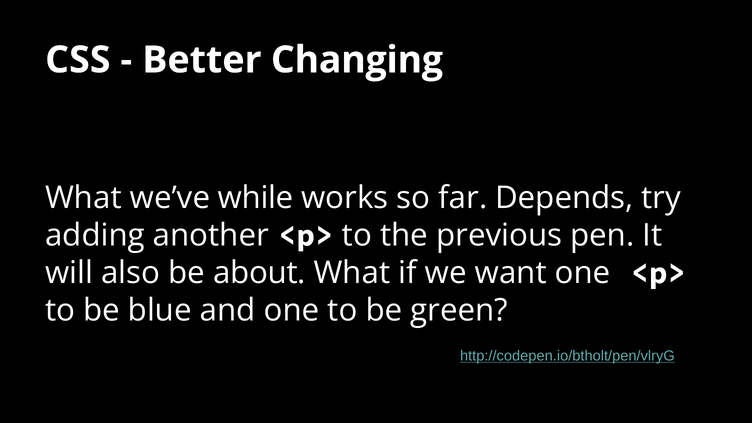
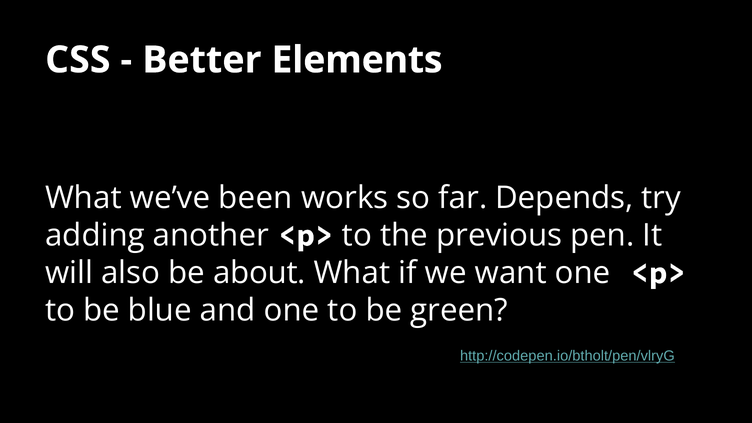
Changing: Changing -> Elements
while: while -> been
